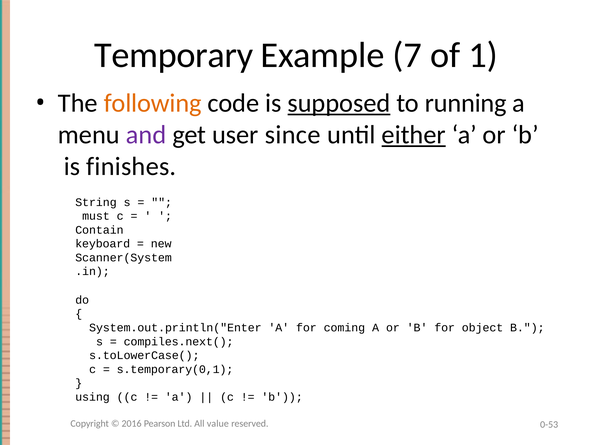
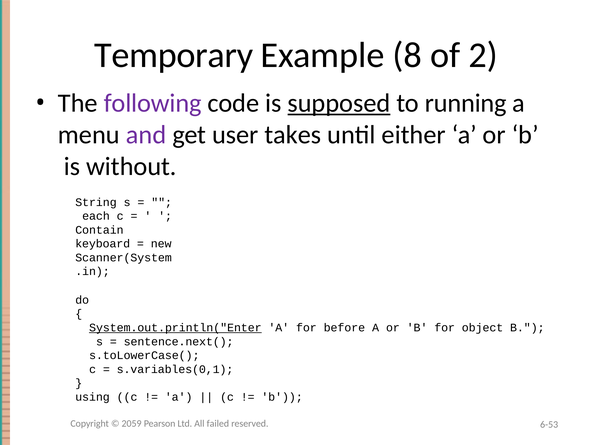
7: 7 -> 8
1: 1 -> 2
following colour: orange -> purple
since: since -> takes
either underline: present -> none
finishes: finishes -> without
must: must -> each
System.out.println("Enter underline: none -> present
coming: coming -> before
compiles.next(: compiles.next( -> sentence.next(
s.temporary(0,1: s.temporary(0,1 -> s.variables(0,1
2016: 2016 -> 2059
value: value -> failed
0-53: 0-53 -> 6-53
